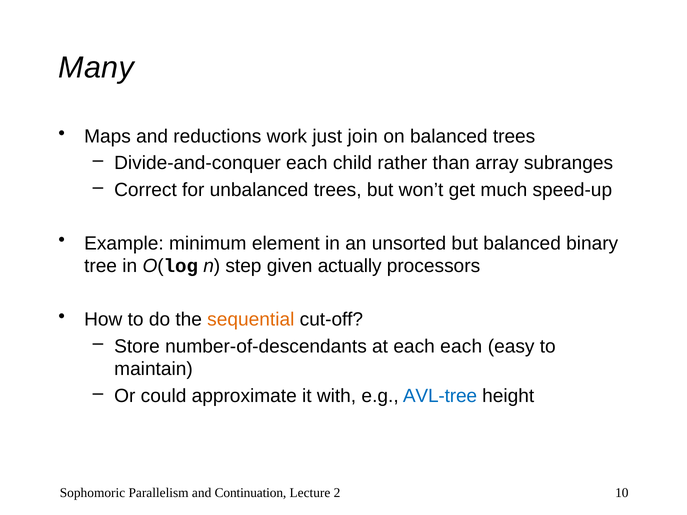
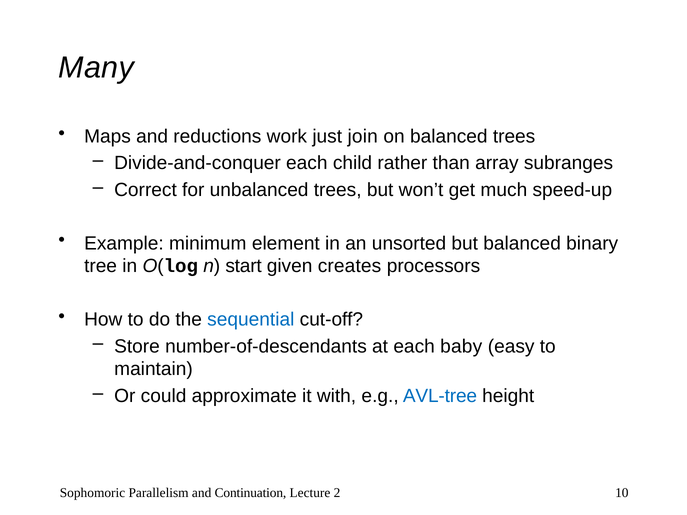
step: step -> start
actually: actually -> creates
sequential colour: orange -> blue
each each: each -> baby
